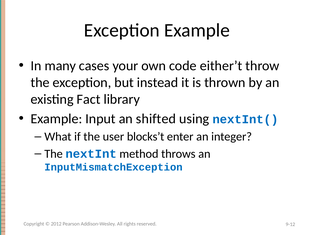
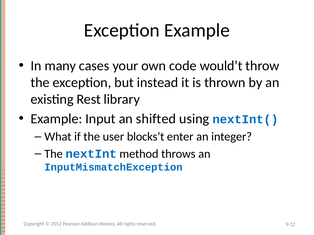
either’t: either’t -> would’t
Fact: Fact -> Rest
